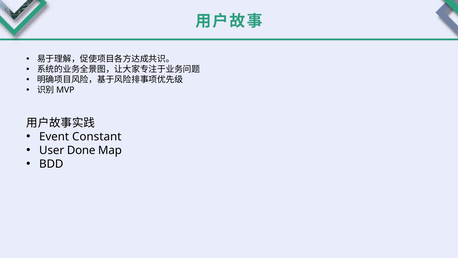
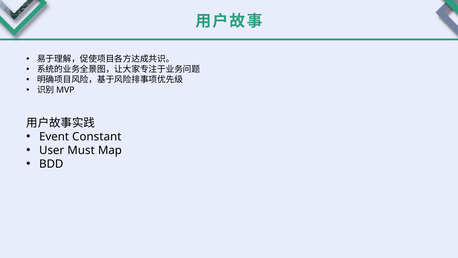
Done: Done -> Must
